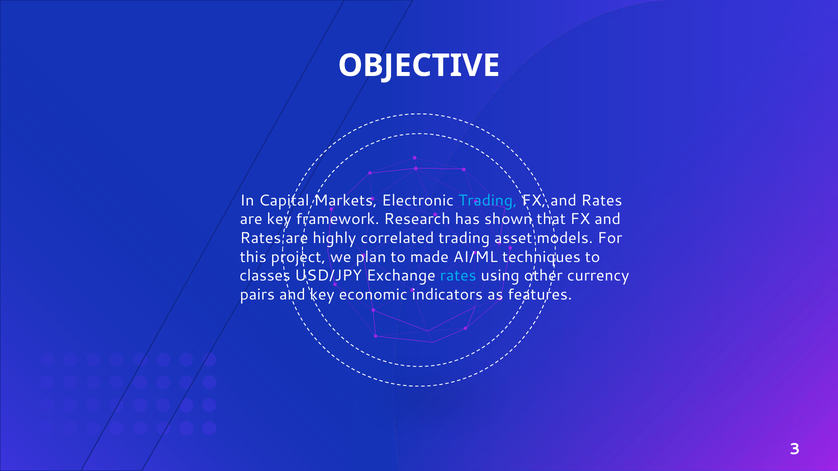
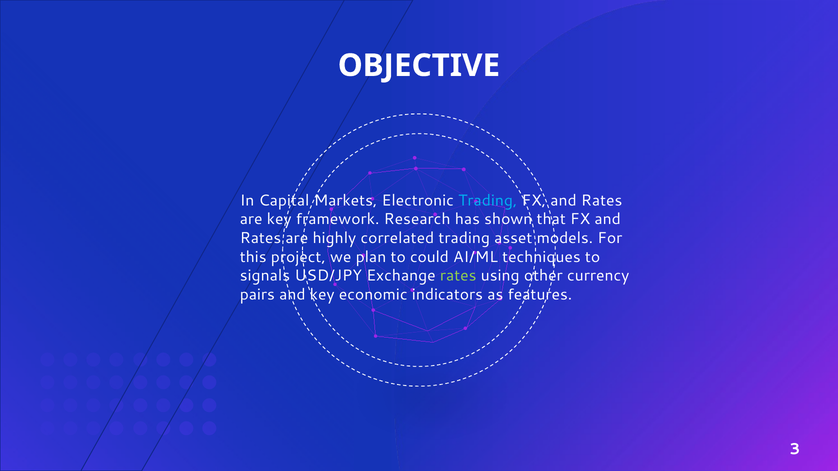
made: made -> could
classes: classes -> signals
rates at (458, 276) colour: light blue -> light green
